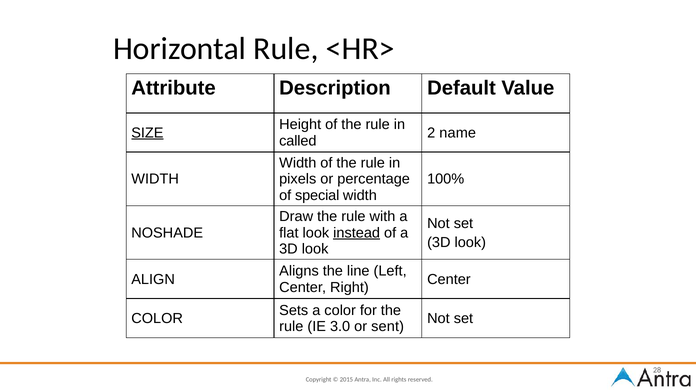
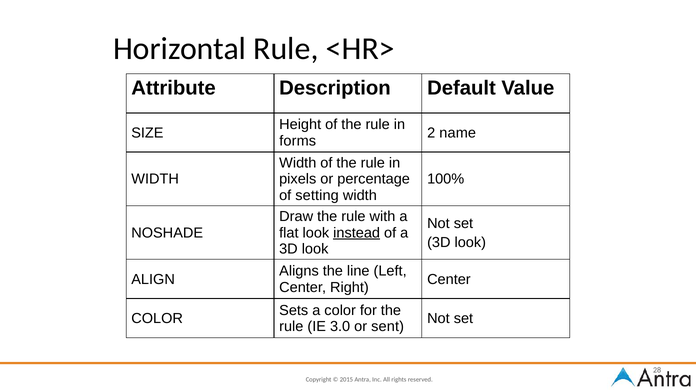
SIZE underline: present -> none
called: called -> forms
special: special -> setting
